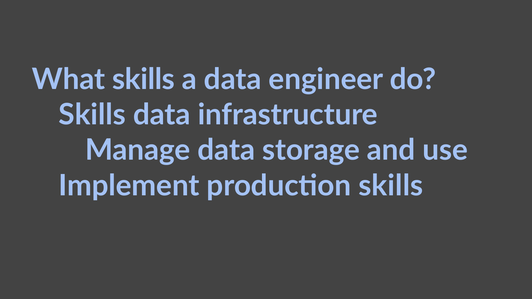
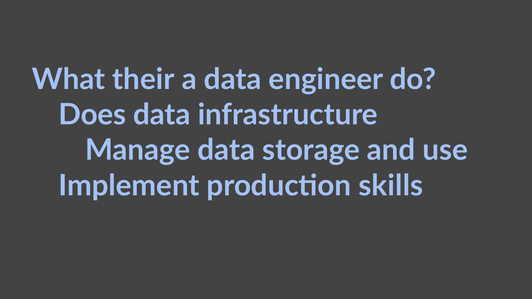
What skills: skills -> their
Skills at (92, 115): Skills -> Does
